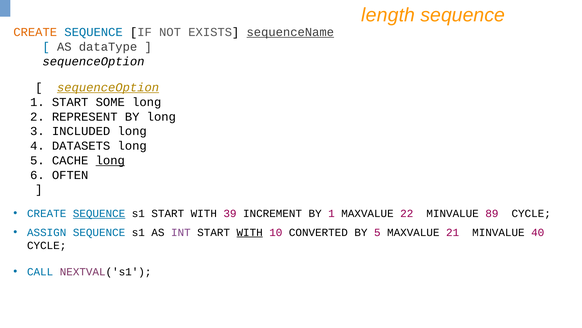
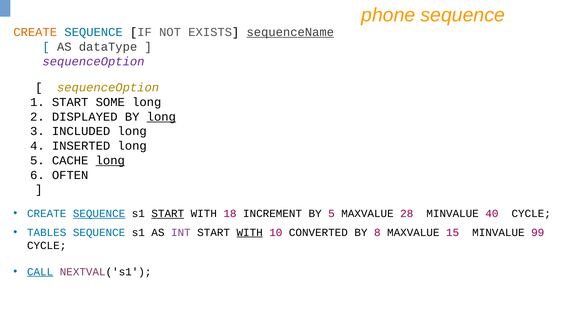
length: length -> phone
sequenceOption at (93, 61) colour: black -> purple
sequenceOption at (108, 87) underline: present -> none
REPRESENT: REPRESENT -> DISPLAYED
long at (161, 117) underline: none -> present
DATASETS: DATASETS -> INSERTED
START at (168, 213) underline: none -> present
39: 39 -> 18
BY 1: 1 -> 5
22: 22 -> 28
89: 89 -> 40
ASSIGN: ASSIGN -> TABLES
BY 5: 5 -> 8
21: 21 -> 15
40: 40 -> 99
CALL underline: none -> present
